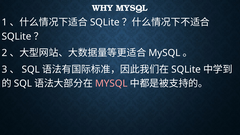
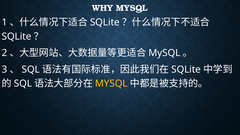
MYSQL at (111, 84) colour: pink -> yellow
